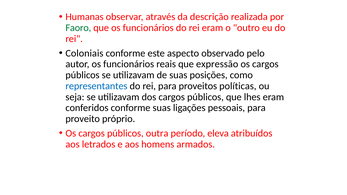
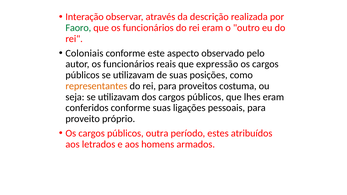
Humanas: Humanas -> Interação
representantes colour: blue -> orange
políticas: políticas -> costuma
eleva: eleva -> estes
